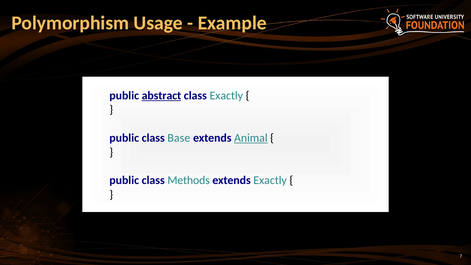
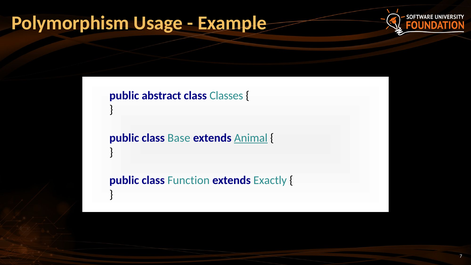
abstract underline: present -> none
class Exactly: Exactly -> Classes
Methods: Methods -> Function
